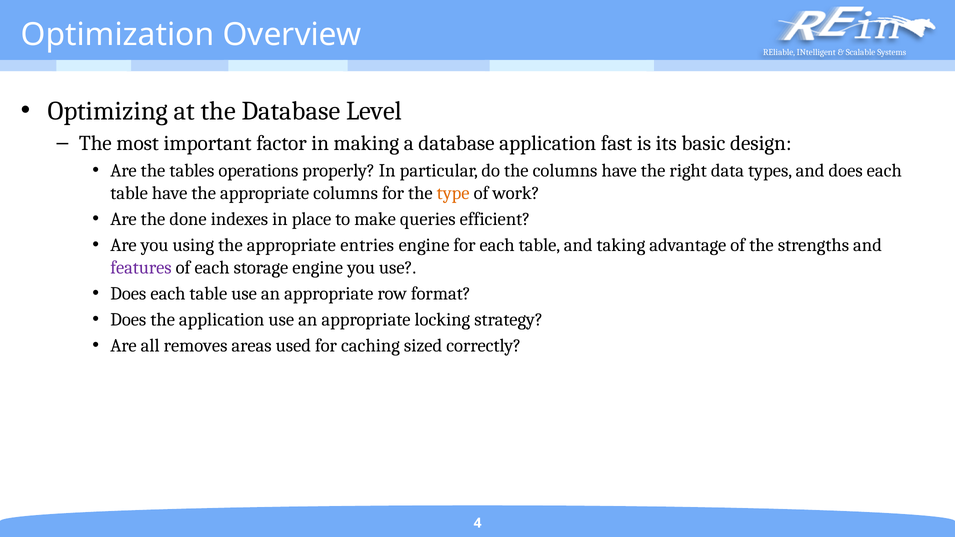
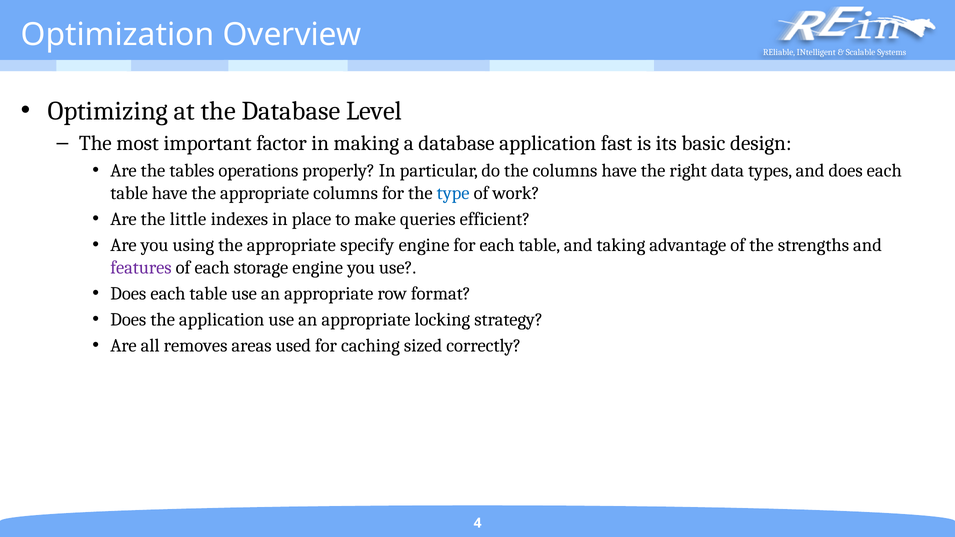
type colour: orange -> blue
done: done -> little
entries: entries -> specify
